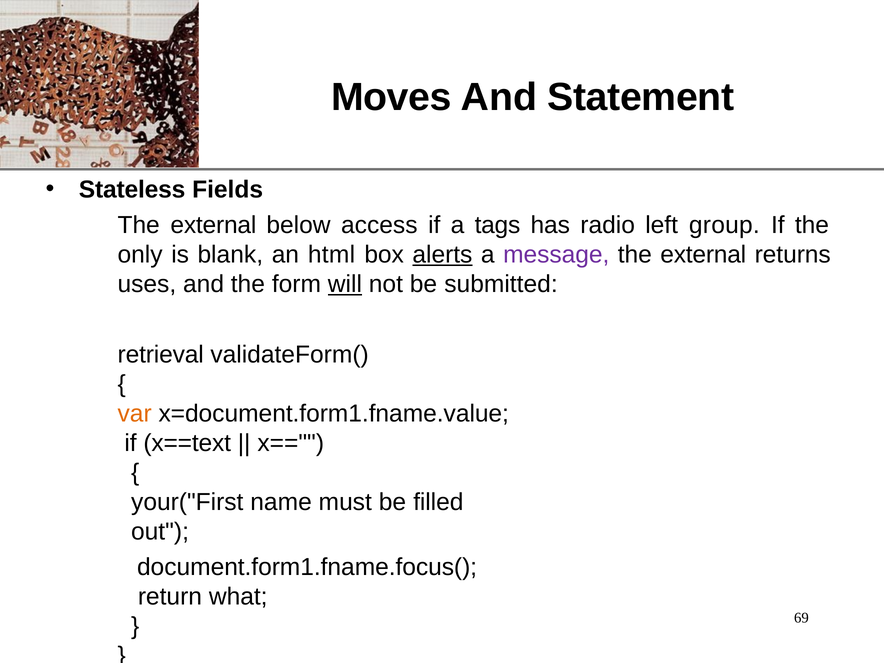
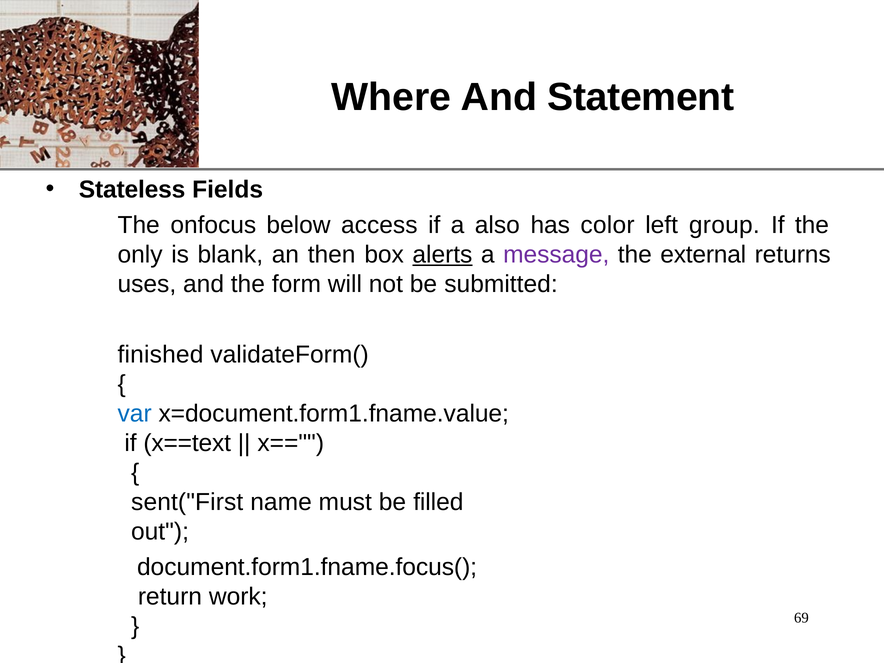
Moves: Moves -> Where
external at (213, 225): external -> onfocus
tags: tags -> also
radio: radio -> color
html: html -> then
will underline: present -> none
retrieval: retrieval -> finished
var colour: orange -> blue
your("First: your("First -> sent("First
what: what -> work
